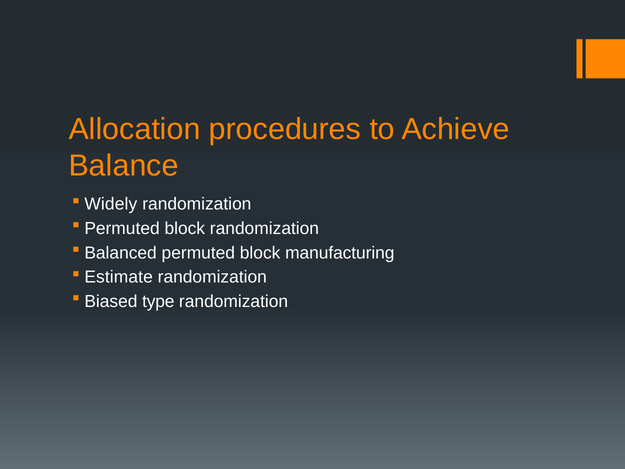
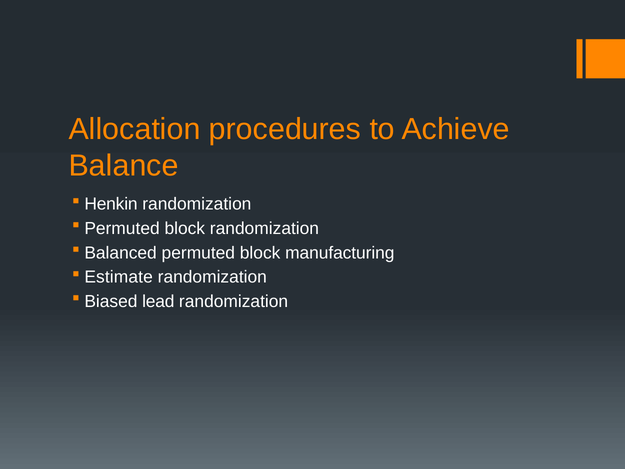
Widely: Widely -> Henkin
type: type -> lead
